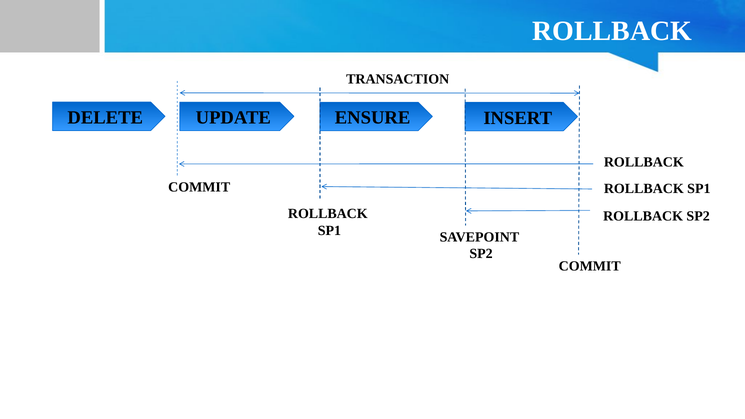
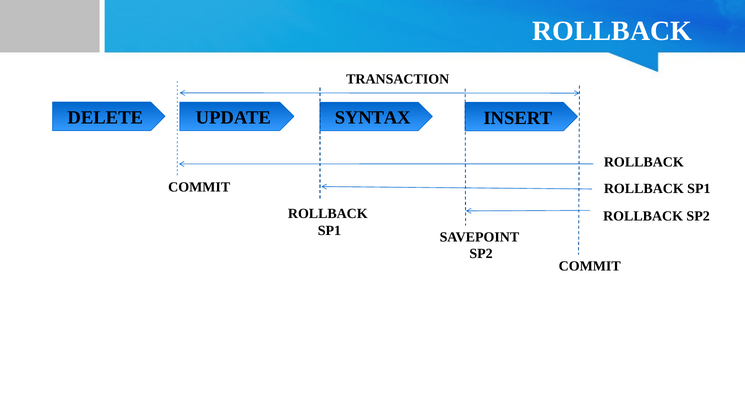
ENSURE: ENSURE -> SYNTAX
